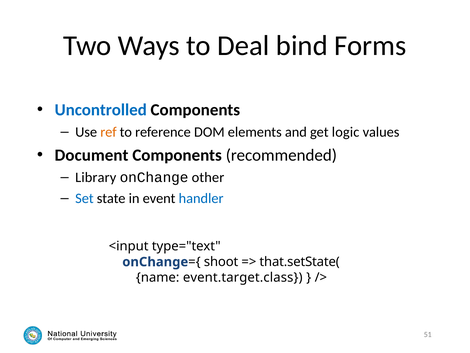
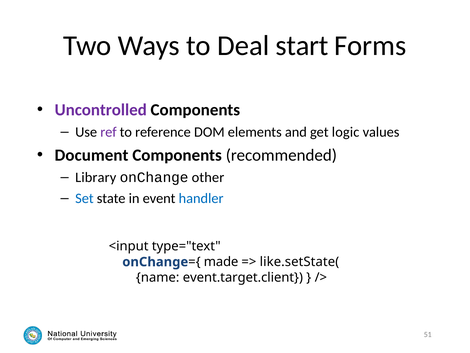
bind: bind -> start
Uncontrolled colour: blue -> purple
ref colour: orange -> purple
shoot: shoot -> made
that.setState(: that.setState( -> like.setState(
event.target.class: event.target.class -> event.target.client
